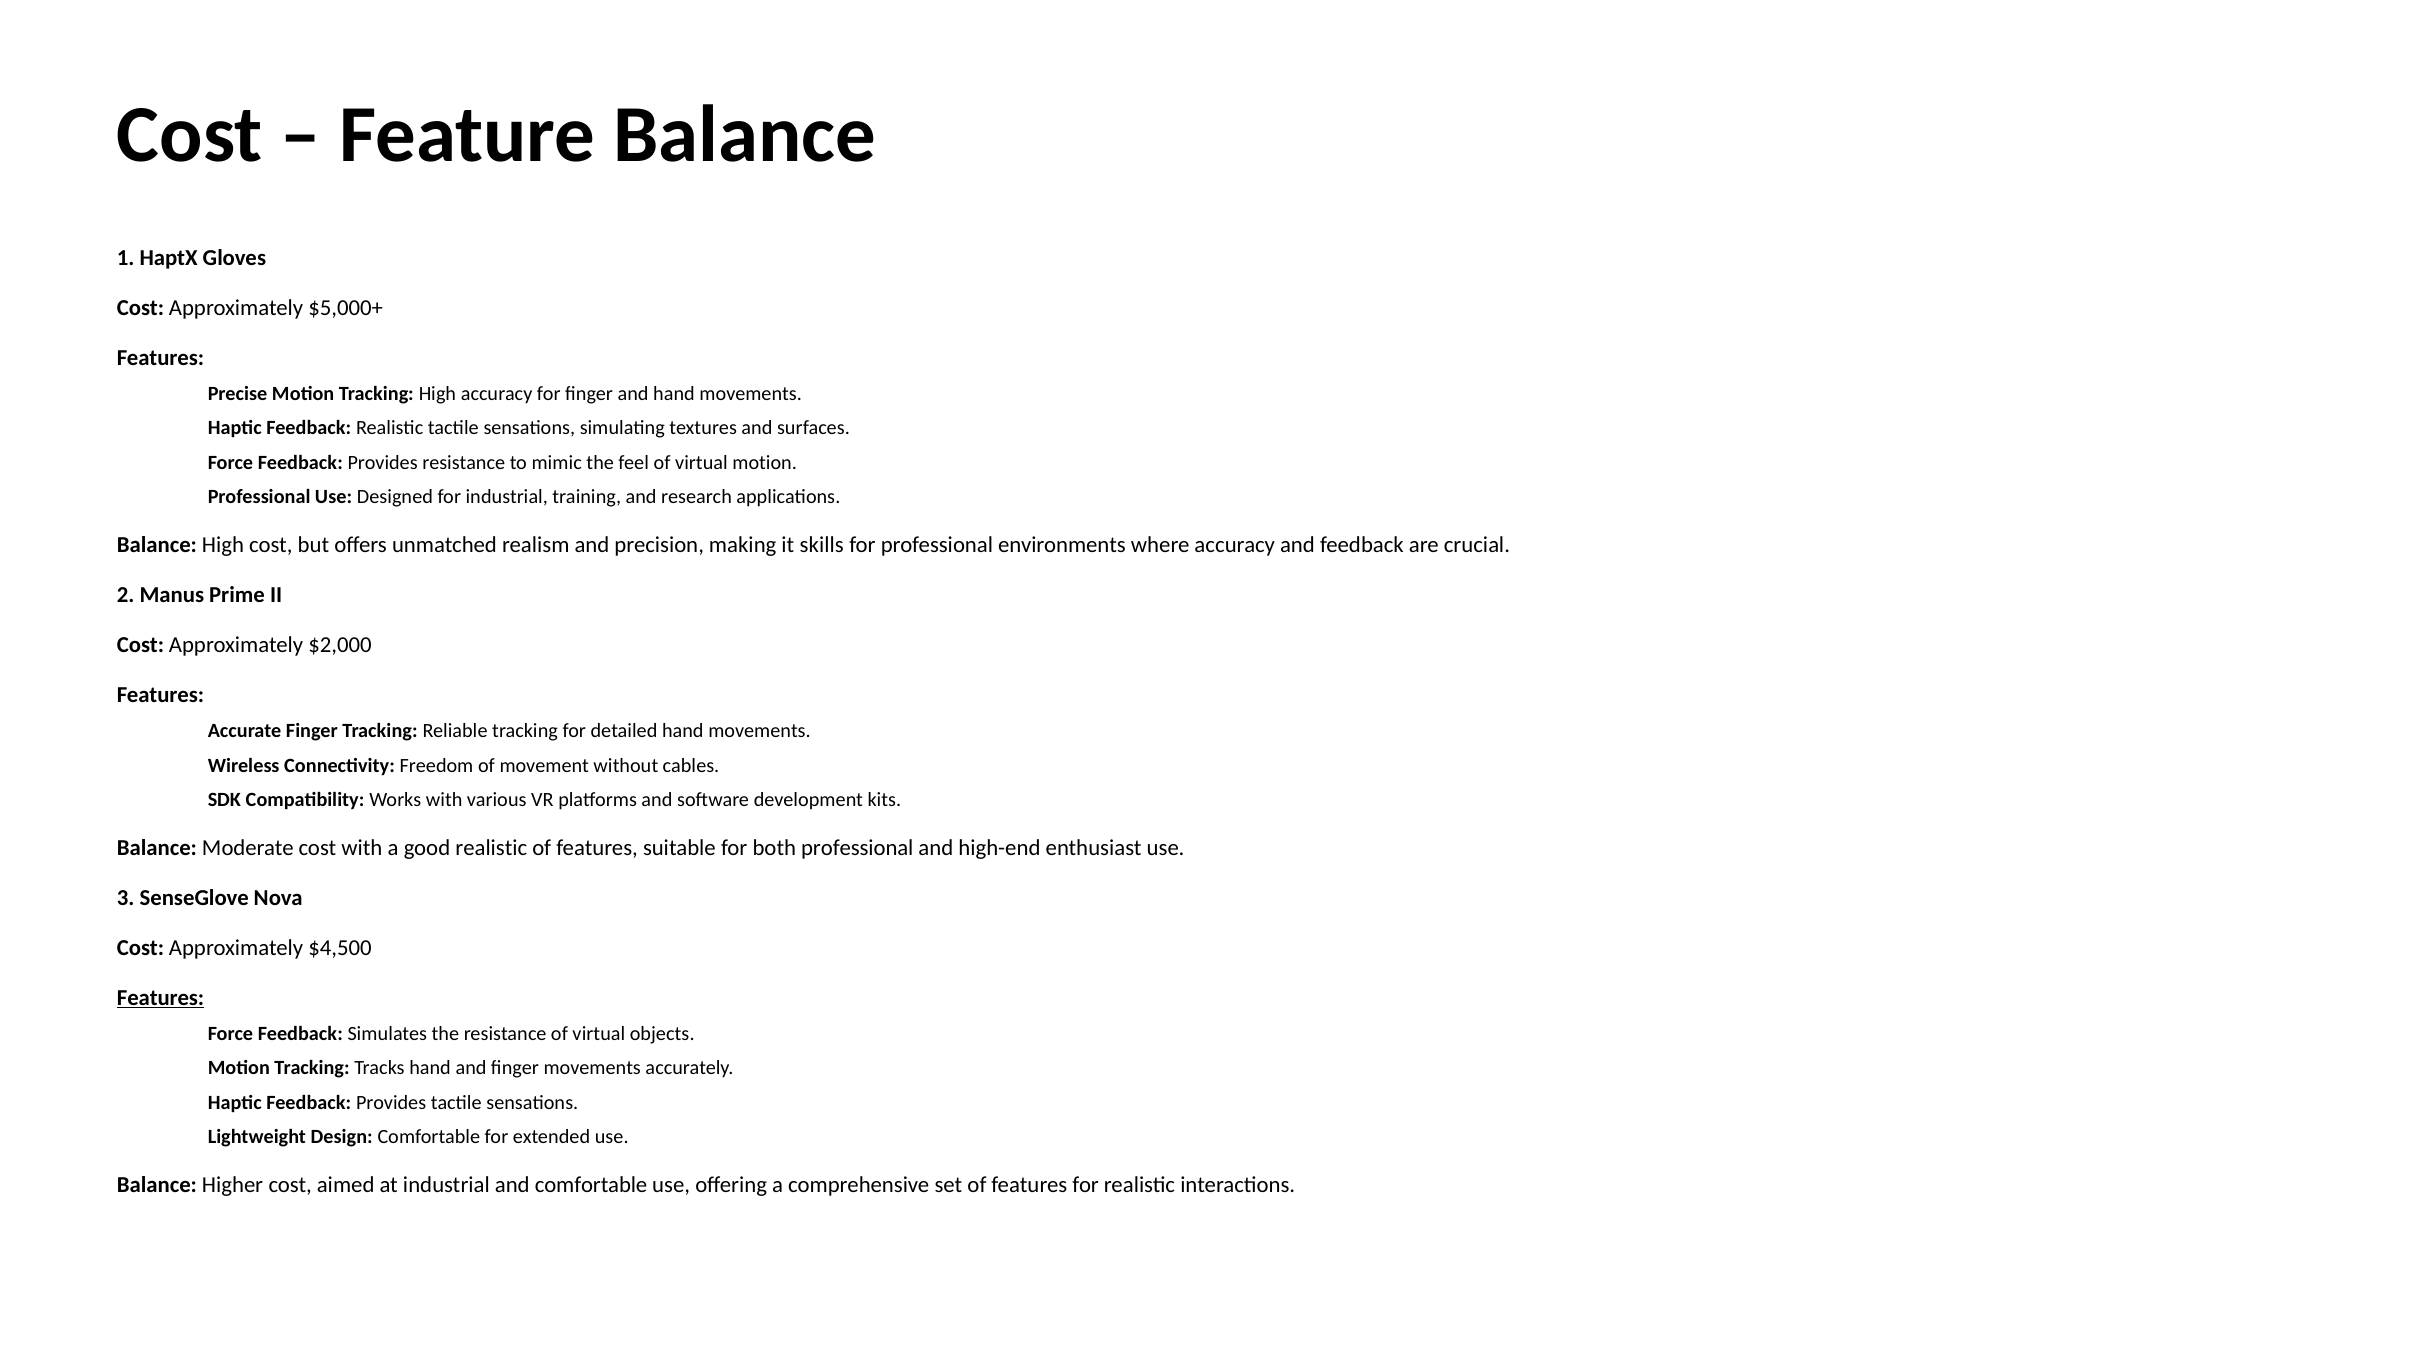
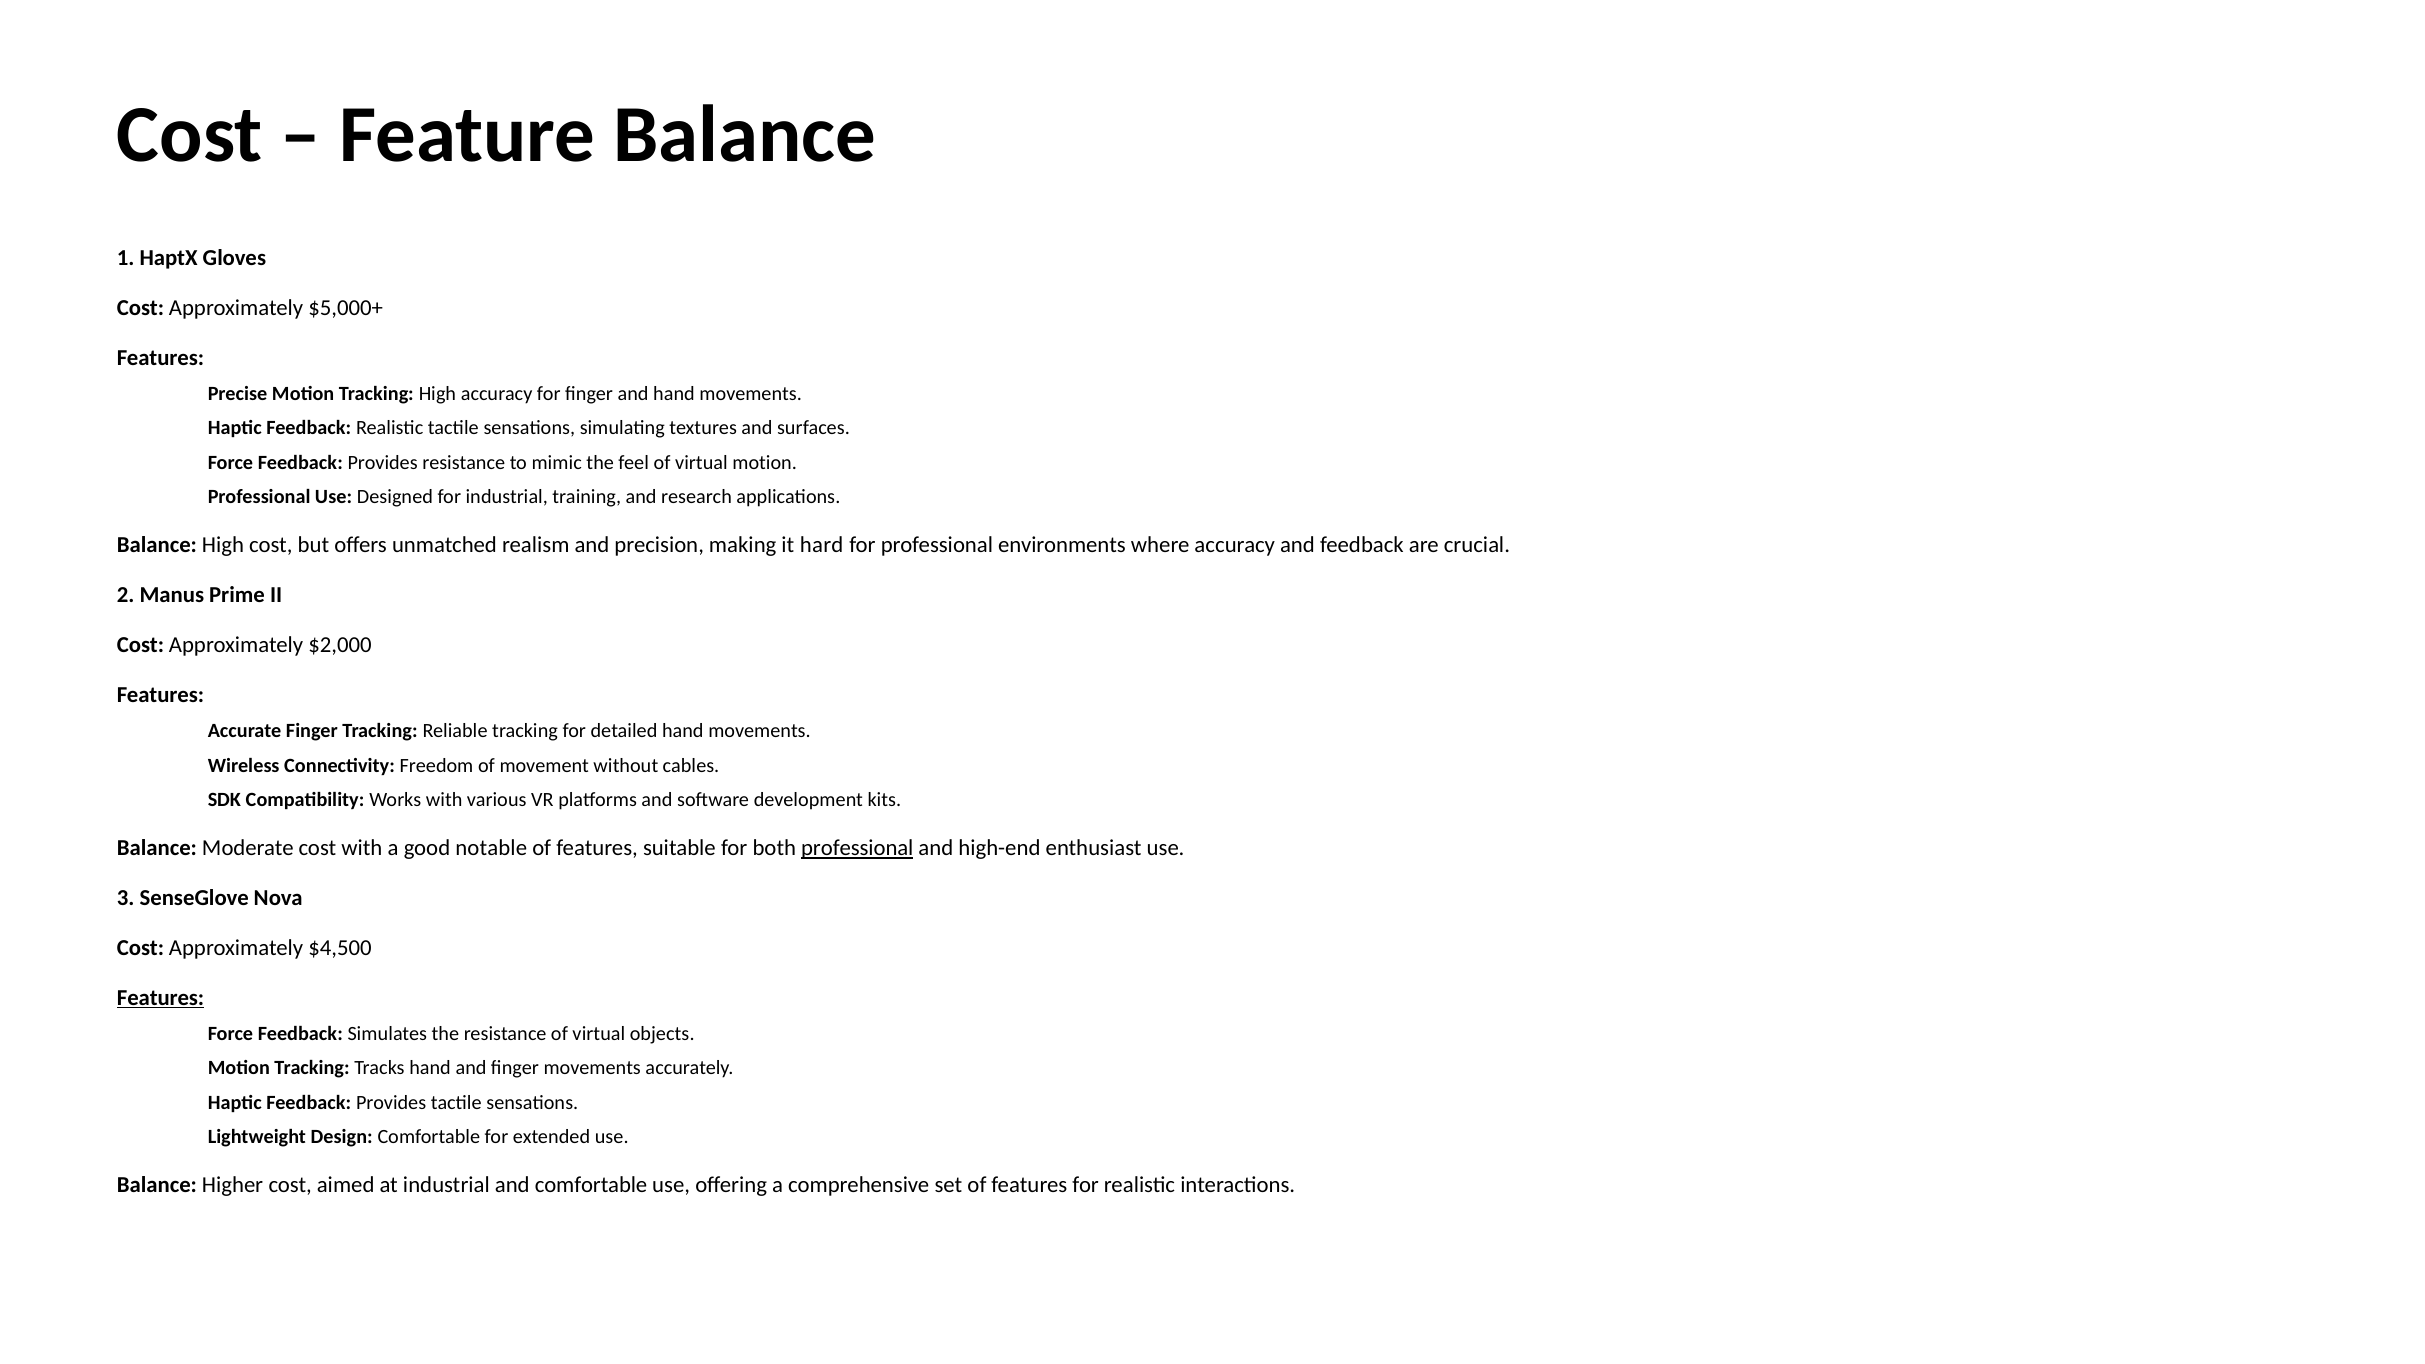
skills: skills -> hard
good realistic: realistic -> notable
professional at (857, 848) underline: none -> present
